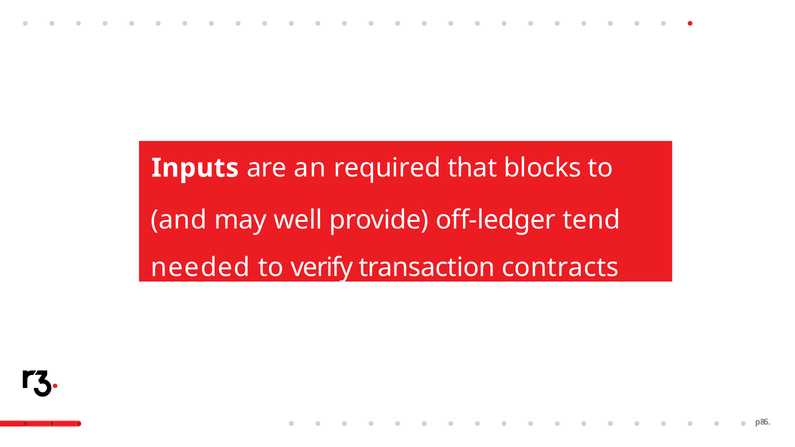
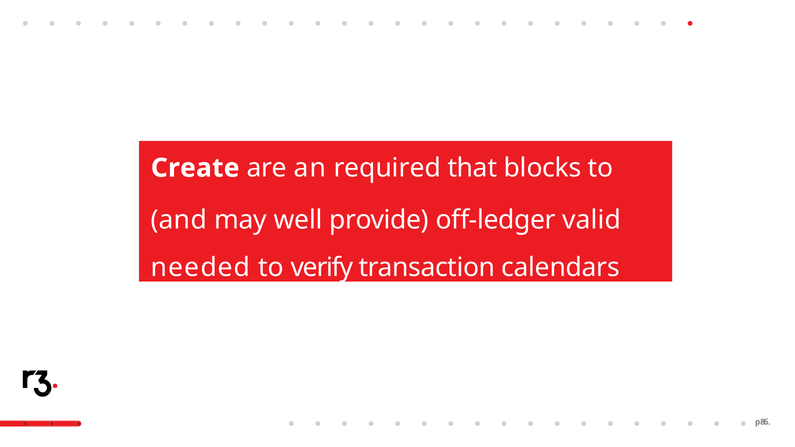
Inputs: Inputs -> Create
tend: tend -> valid
contracts: contracts -> calendars
